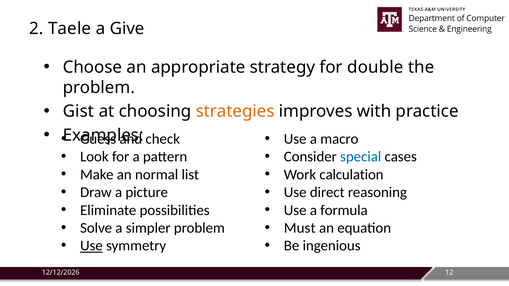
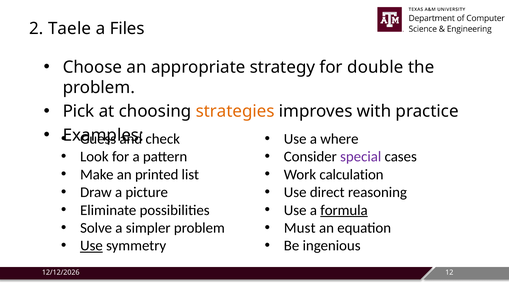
Give: Give -> Files
Gist: Gist -> Pick
macro: macro -> where
special colour: blue -> purple
normal: normal -> printed
formula underline: none -> present
